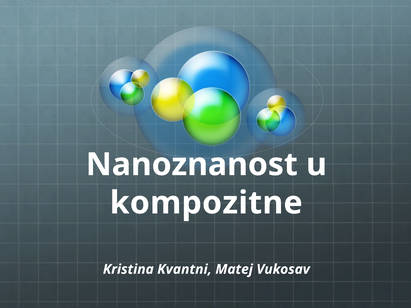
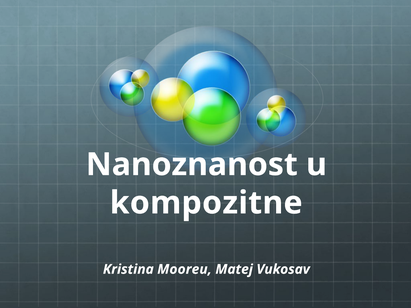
Kvantni: Kvantni -> Mooreu
